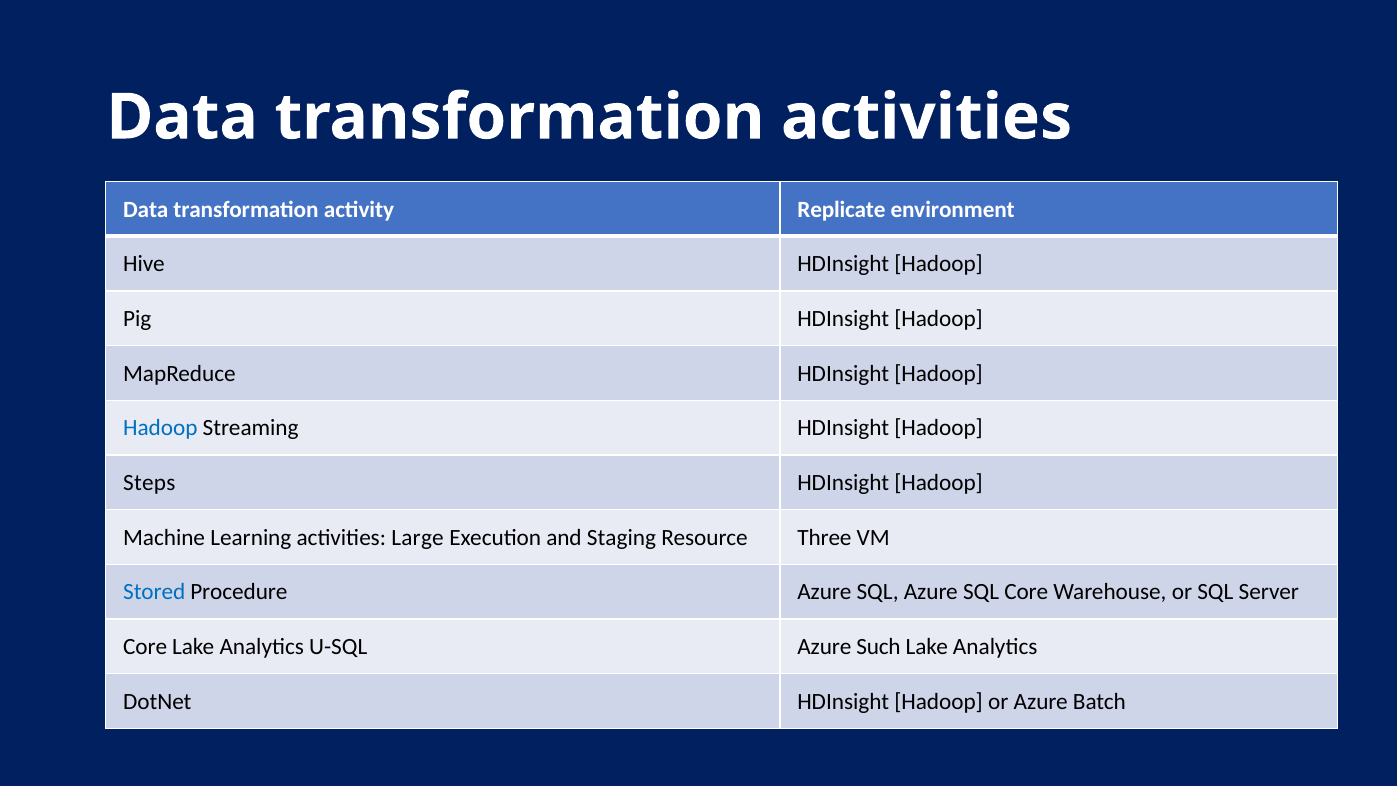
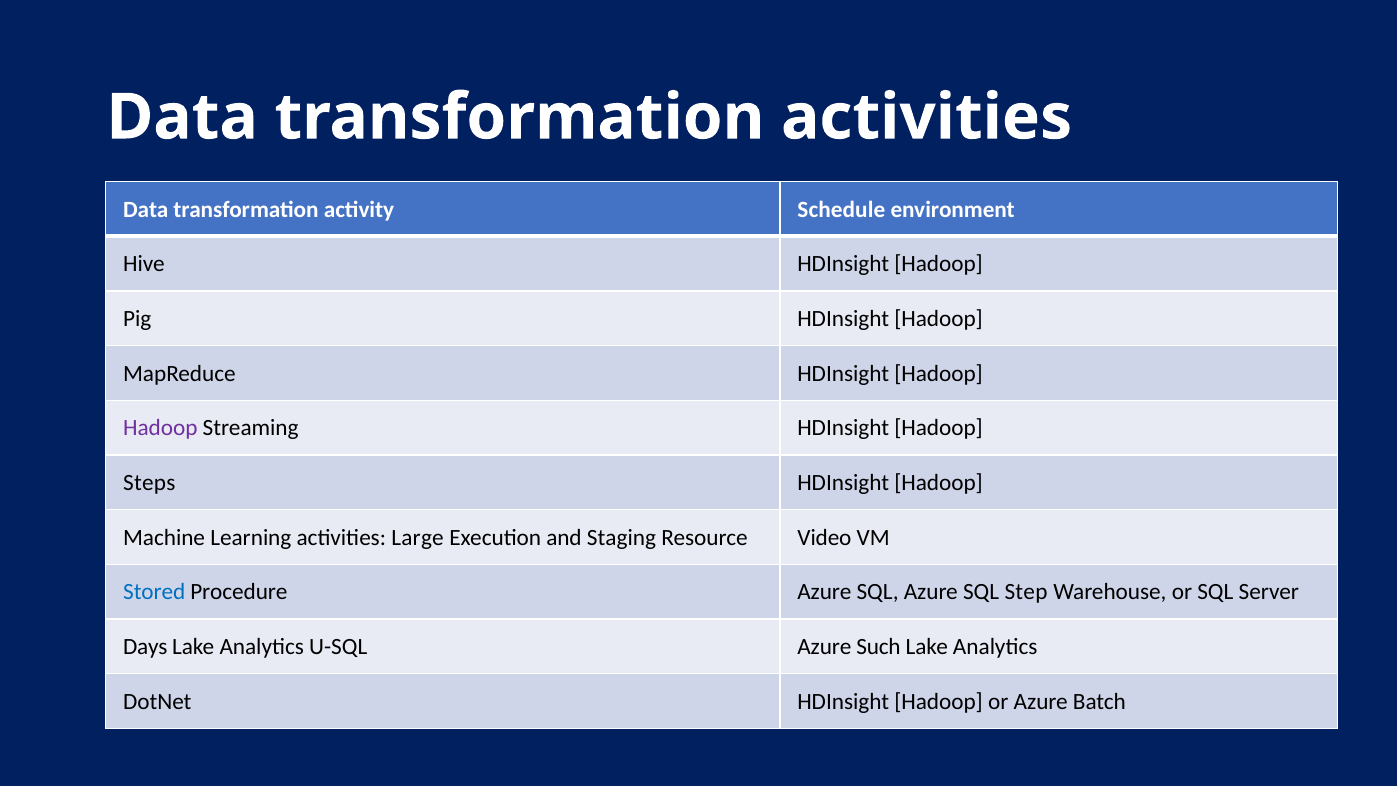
Replicate: Replicate -> Schedule
Hadoop at (160, 428) colour: blue -> purple
Three: Three -> Video
SQL Core: Core -> Step
Core at (145, 647): Core -> Days
